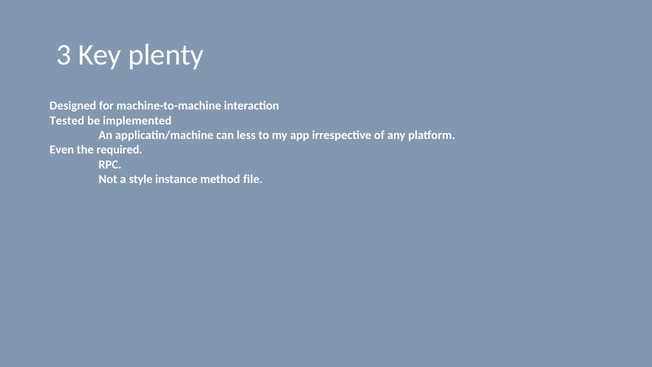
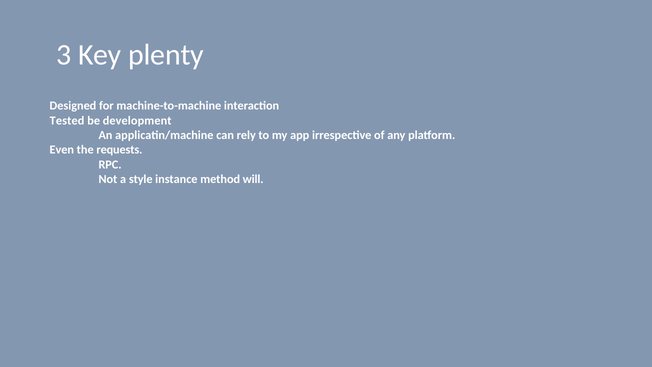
implemented: implemented -> development
less: less -> rely
required: required -> requests
file: file -> will
